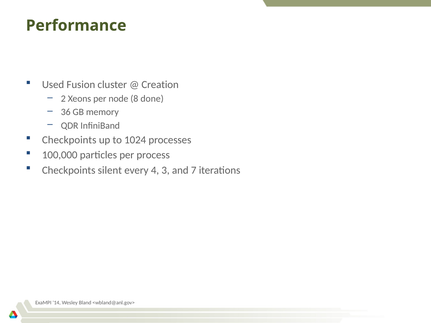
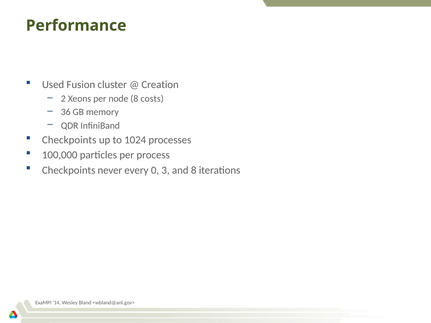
done: done -> costs
silent: silent -> never
4: 4 -> 0
and 7: 7 -> 8
